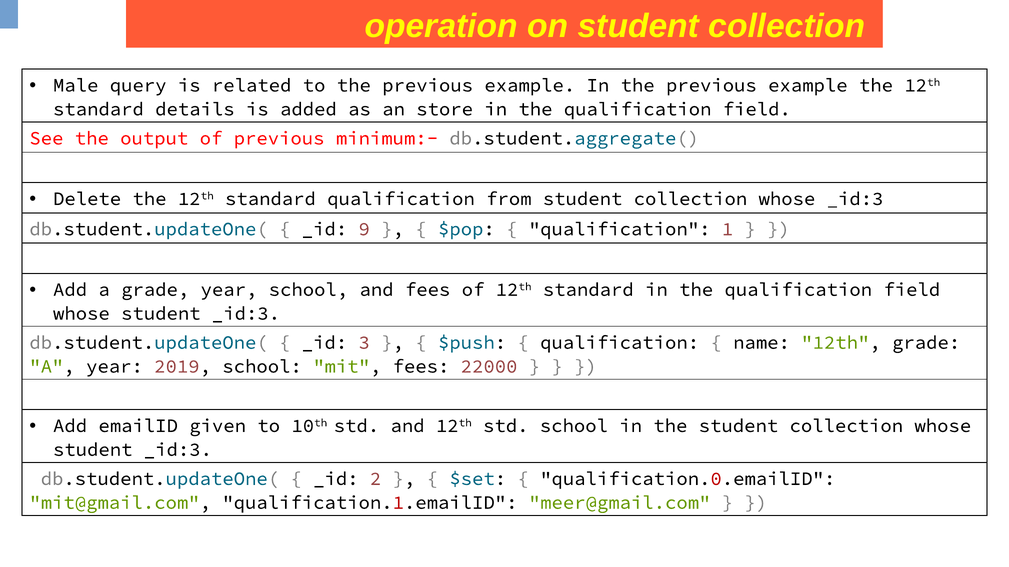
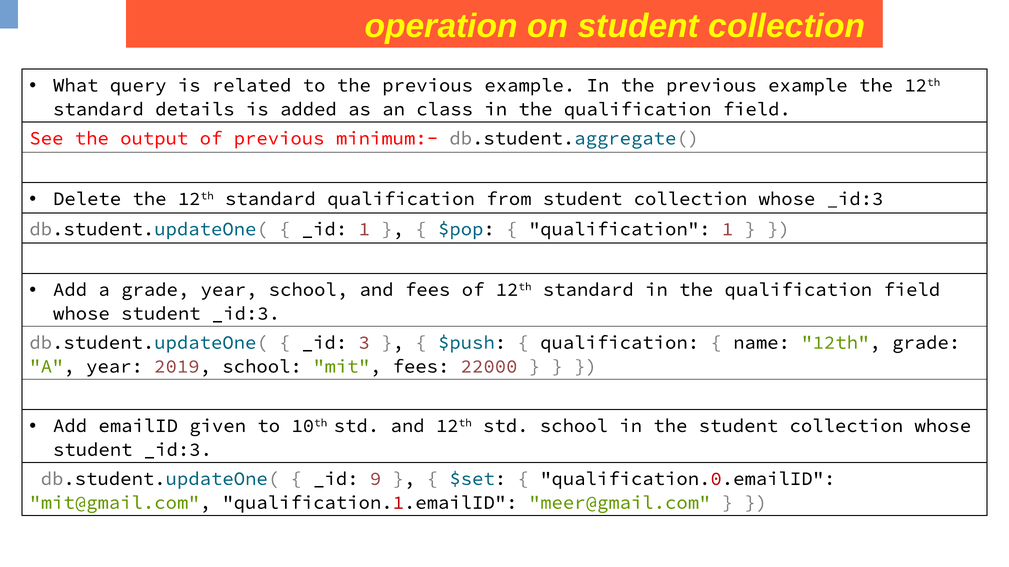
Male: Male -> What
store: store -> class
9 at (364, 229): 9 -> 1
2: 2 -> 9
